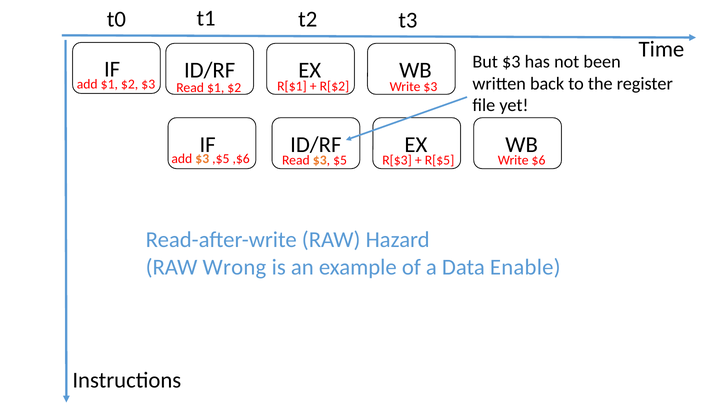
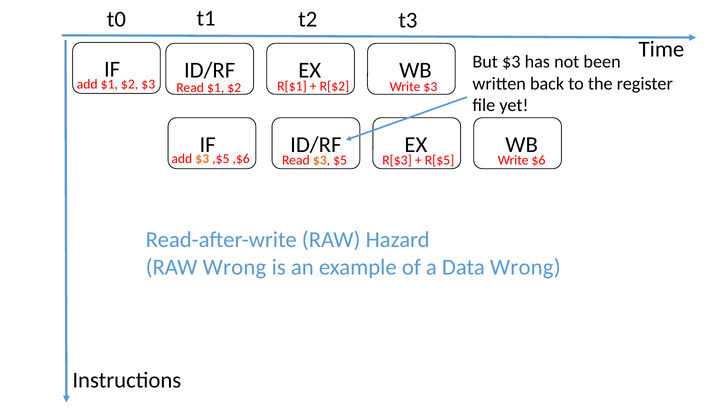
Data Enable: Enable -> Wrong
